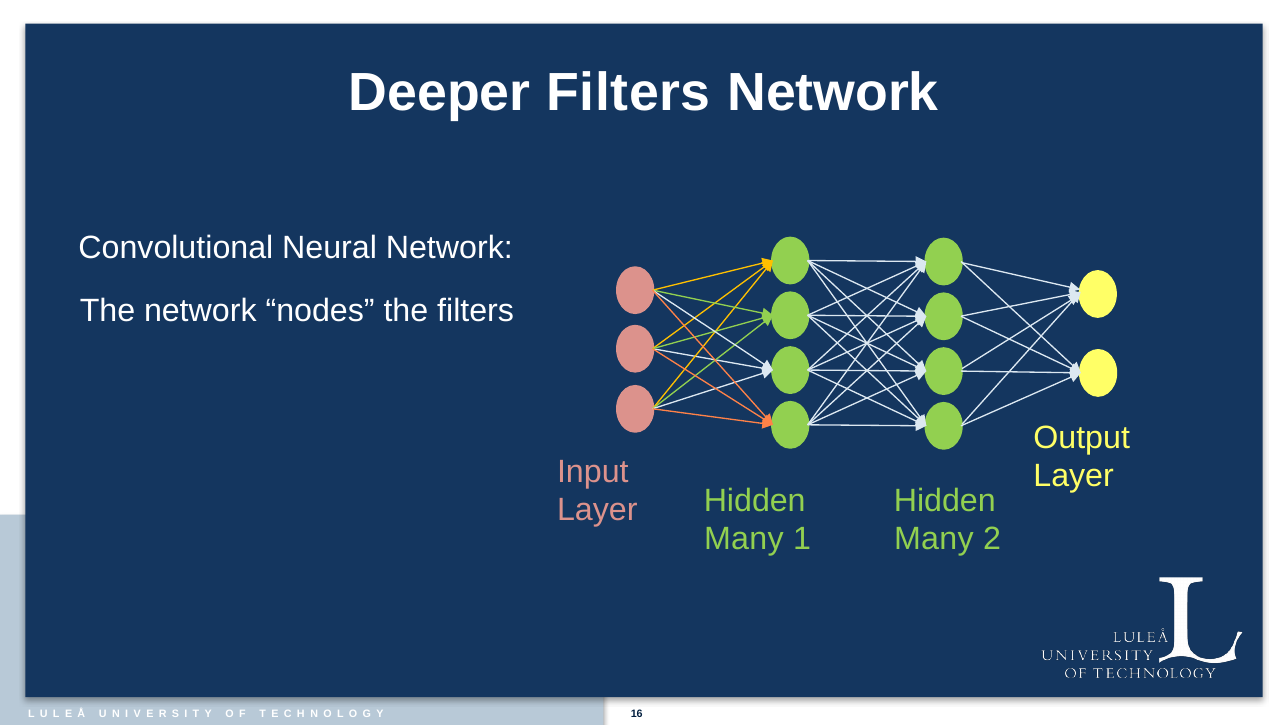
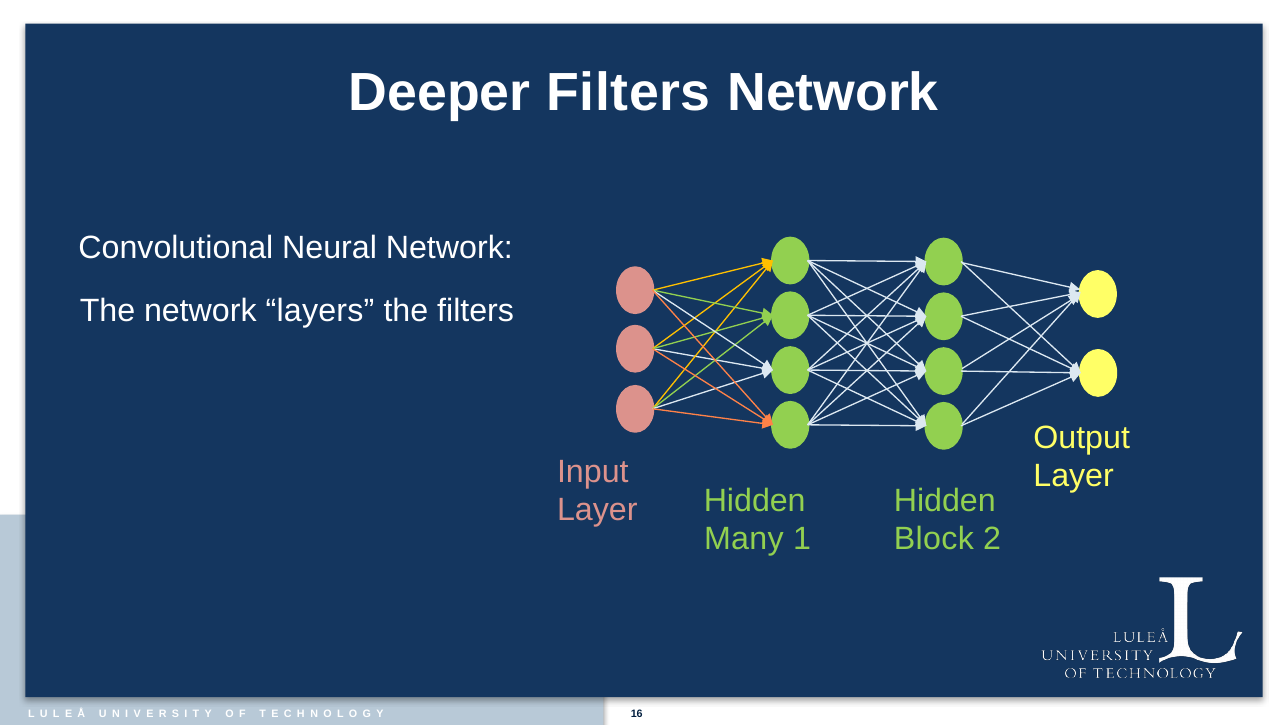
nodes: nodes -> layers
Many at (934, 539): Many -> Block
